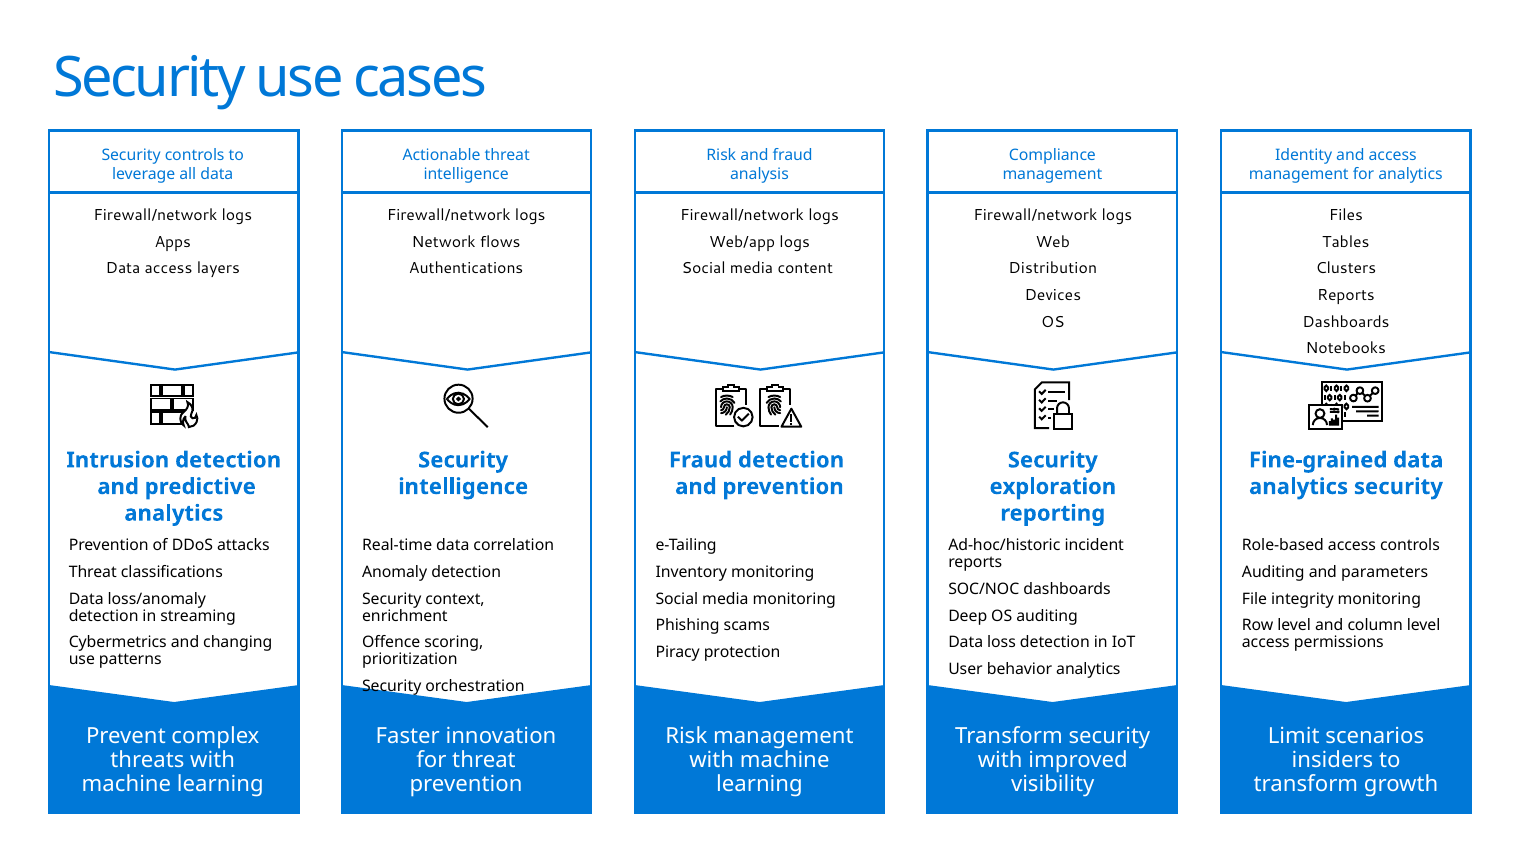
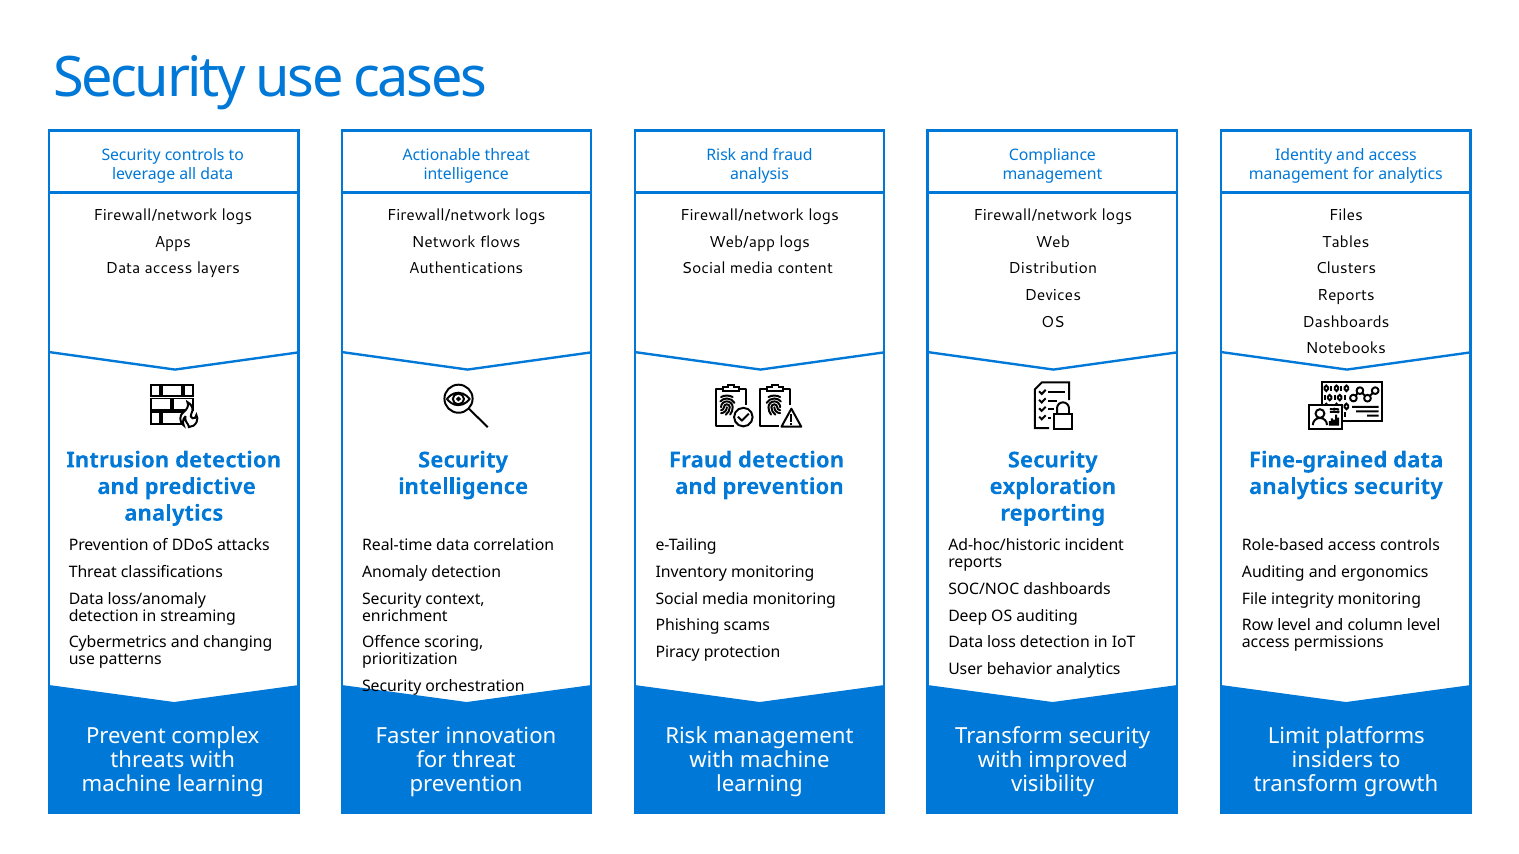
parameters: parameters -> ergonomics
scenarios: scenarios -> platforms
